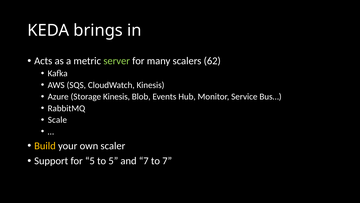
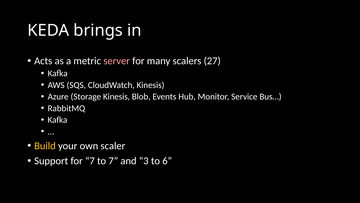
server colour: light green -> pink
62: 62 -> 27
Scale at (57, 120): Scale -> Kafka
for 5: 5 -> 7
to 5: 5 -> 7
and 7: 7 -> 3
to 7: 7 -> 6
